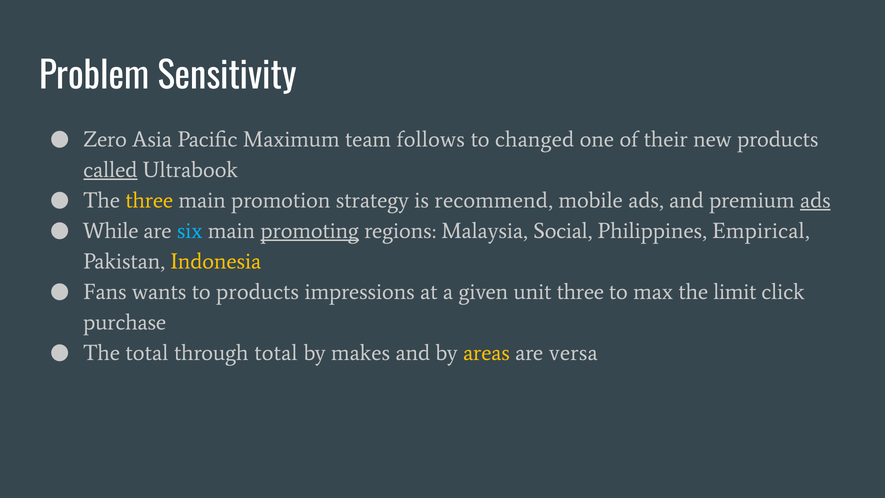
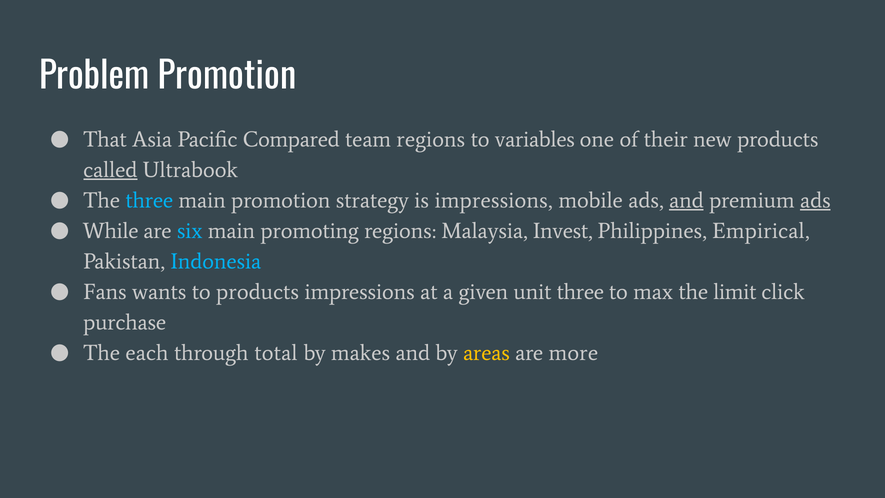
Problem Sensitivity: Sensitivity -> Promotion
Zero: Zero -> That
Maximum: Maximum -> Compared
team follows: follows -> regions
changed: changed -> variables
three at (149, 200) colour: yellow -> light blue
is recommend: recommend -> impressions
and at (686, 200) underline: none -> present
promoting underline: present -> none
Social: Social -> Invest
Indonesia colour: yellow -> light blue
The total: total -> each
versa: versa -> more
